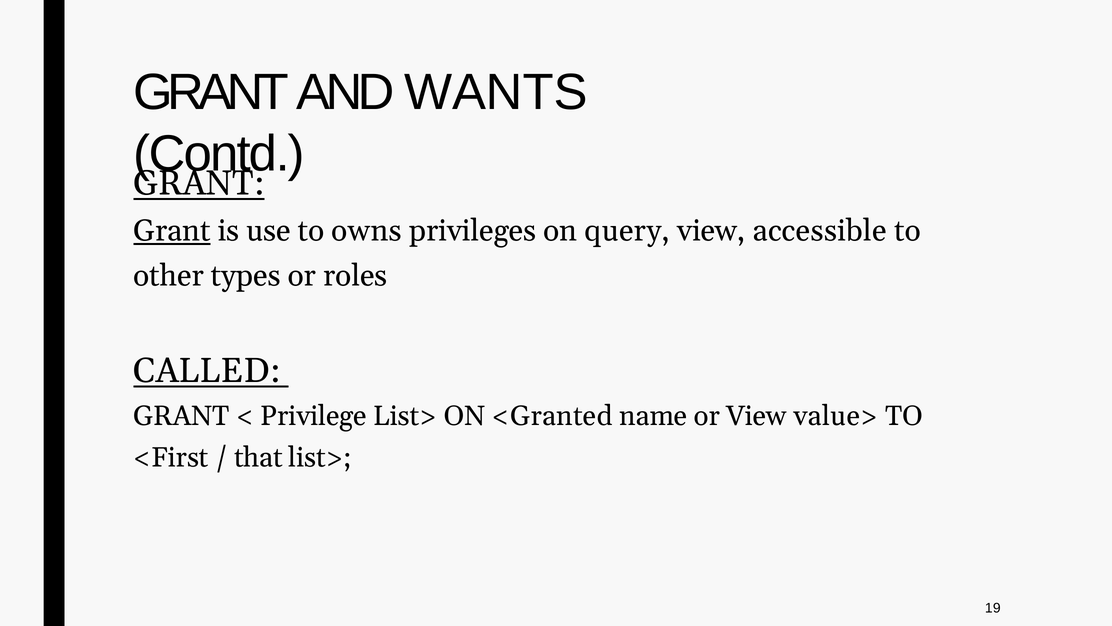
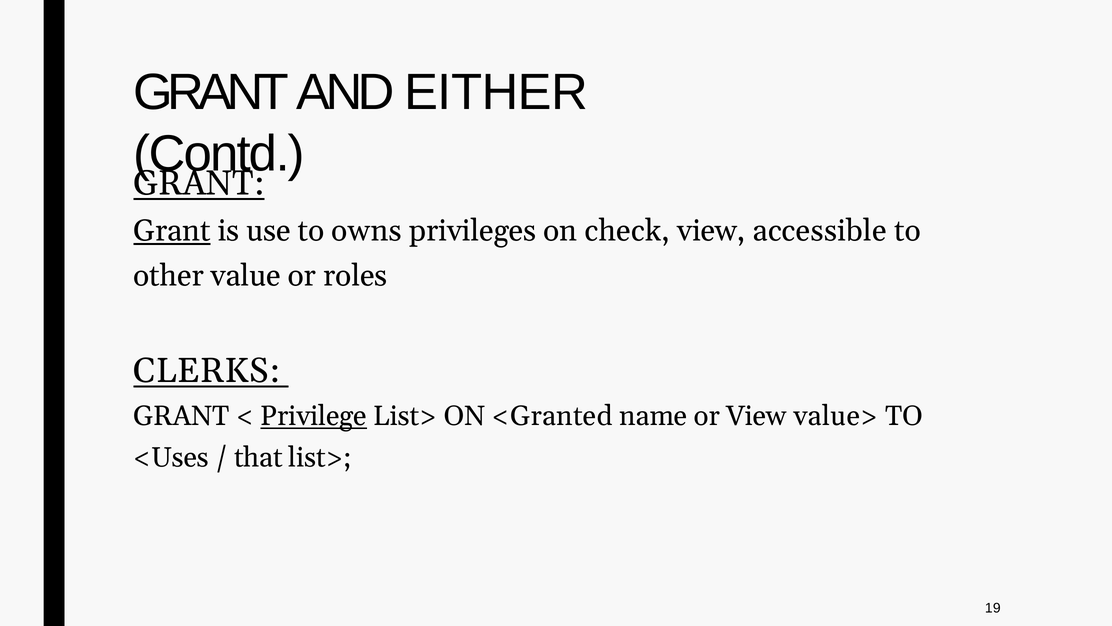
WANTS: WANTS -> EITHER
query: query -> check
types: types -> value
CALLED: CALLED -> CLERKS
Privilege underline: none -> present
<First: <First -> <Uses
